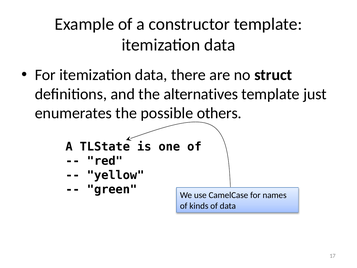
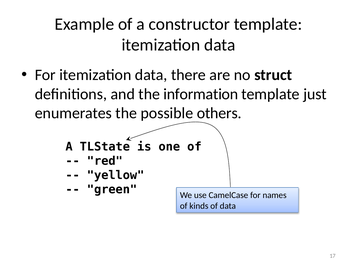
alternatives: alternatives -> information
